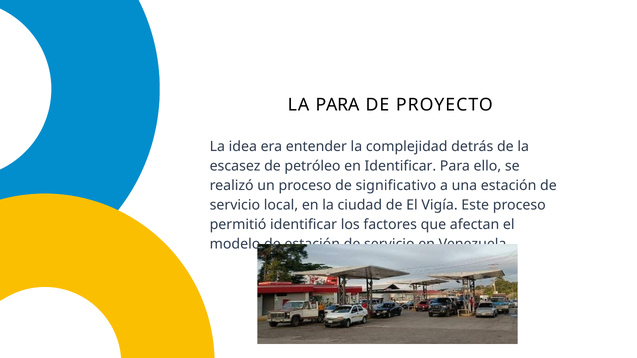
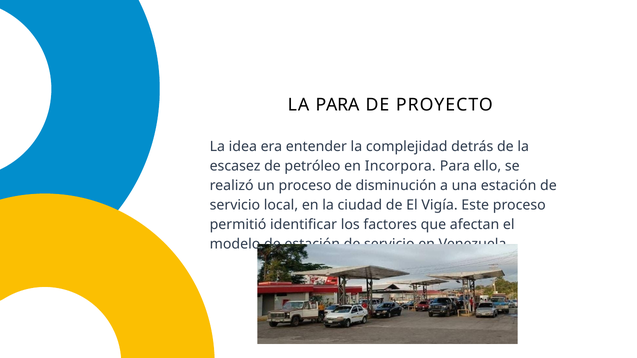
en Identificar: Identificar -> Incorpora
significativo: significativo -> disminución
